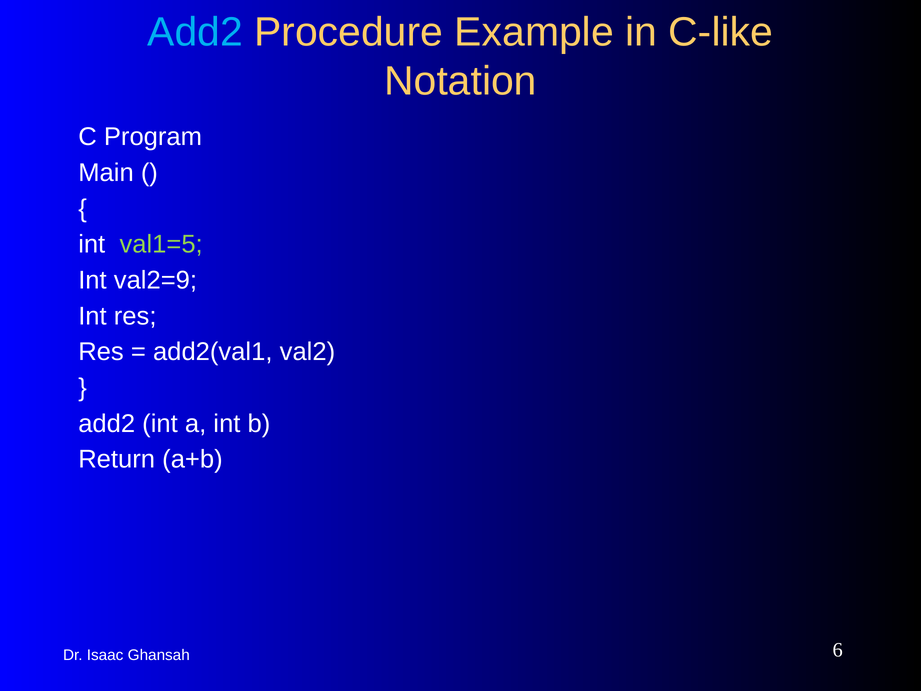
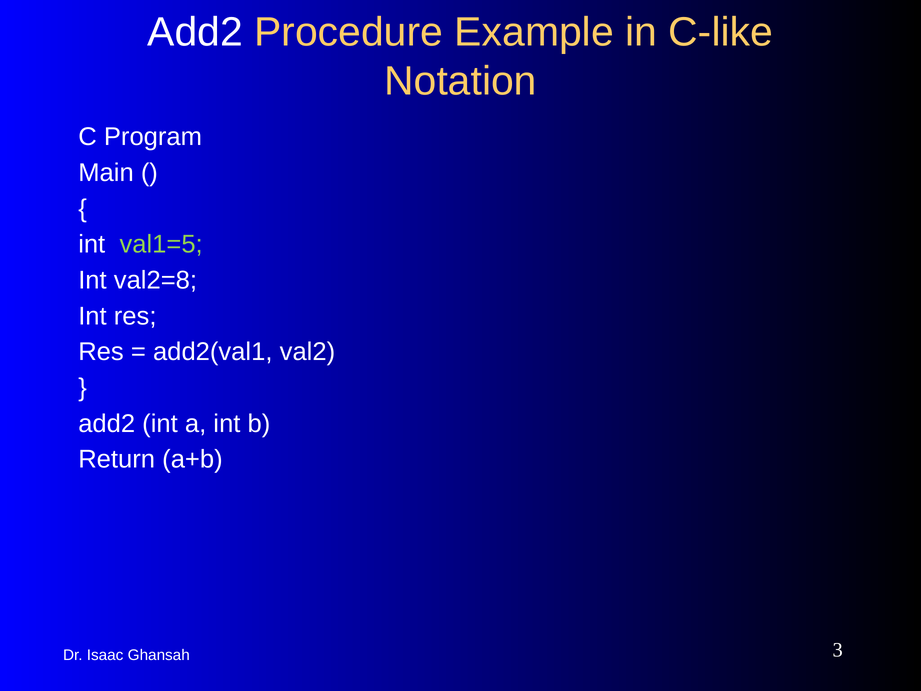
Add2 at (195, 32) colour: light blue -> white
val2=9: val2=9 -> val2=8
6: 6 -> 3
